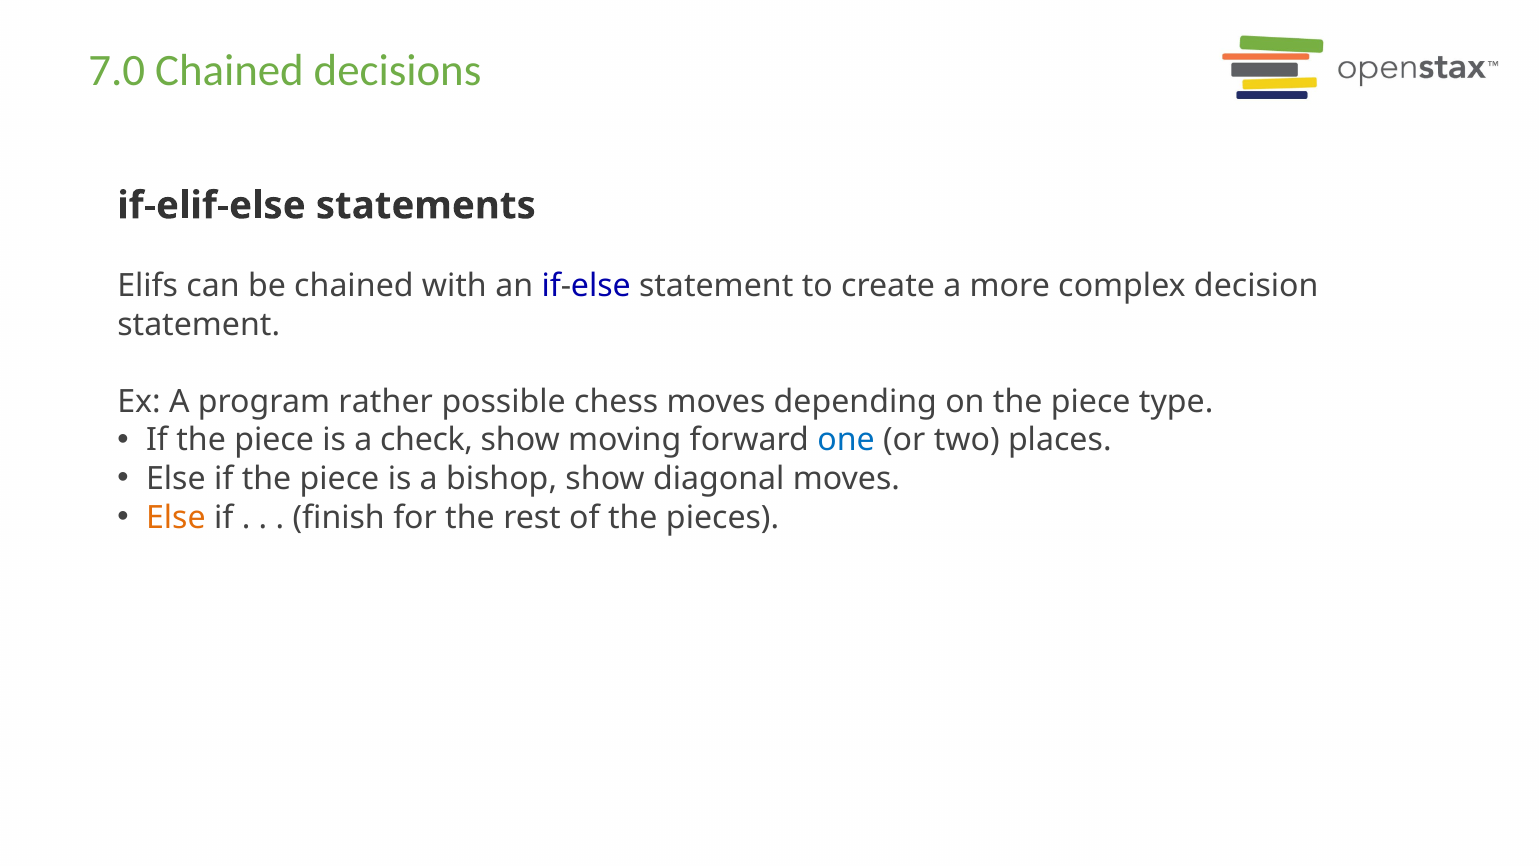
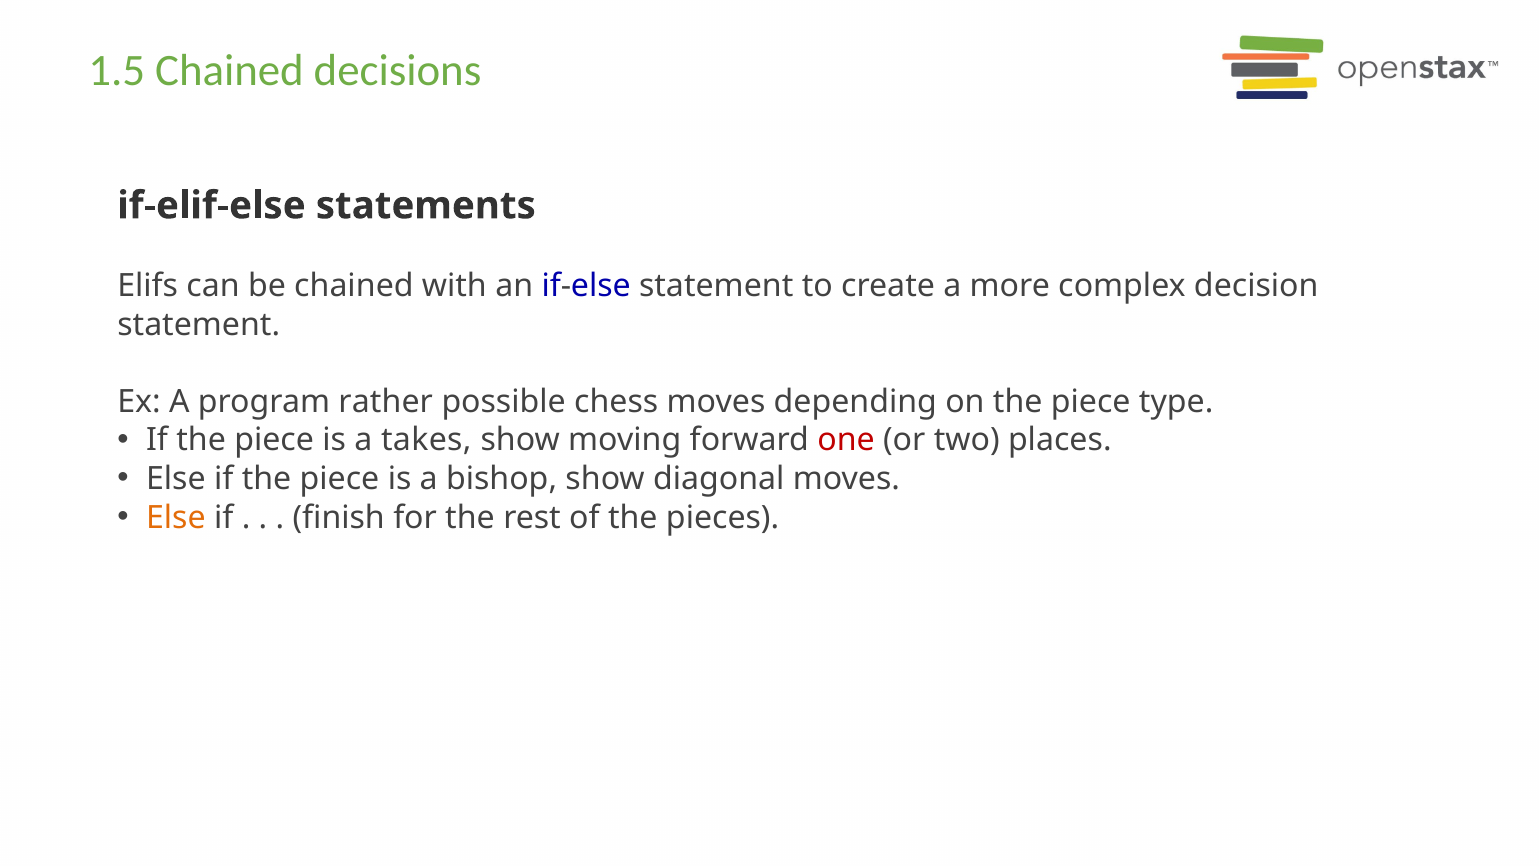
7.0: 7.0 -> 1.5
check: check -> takes
one colour: blue -> red
